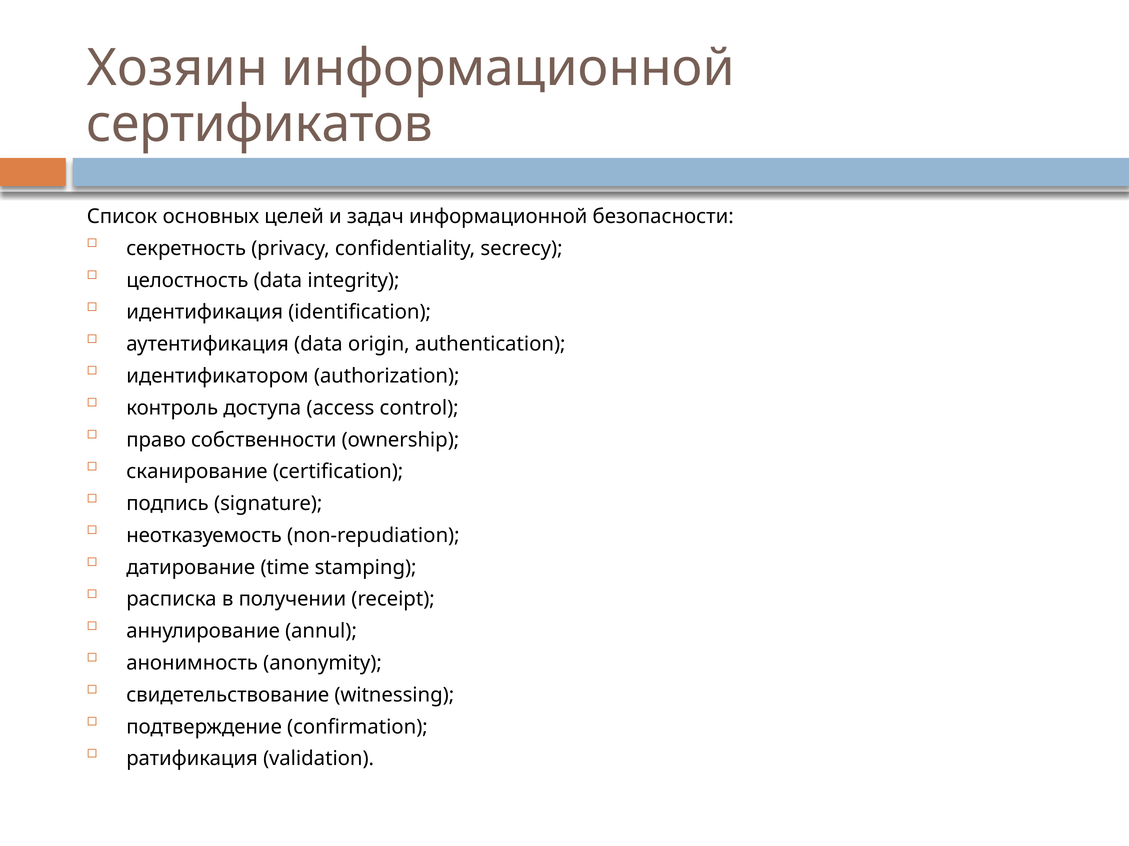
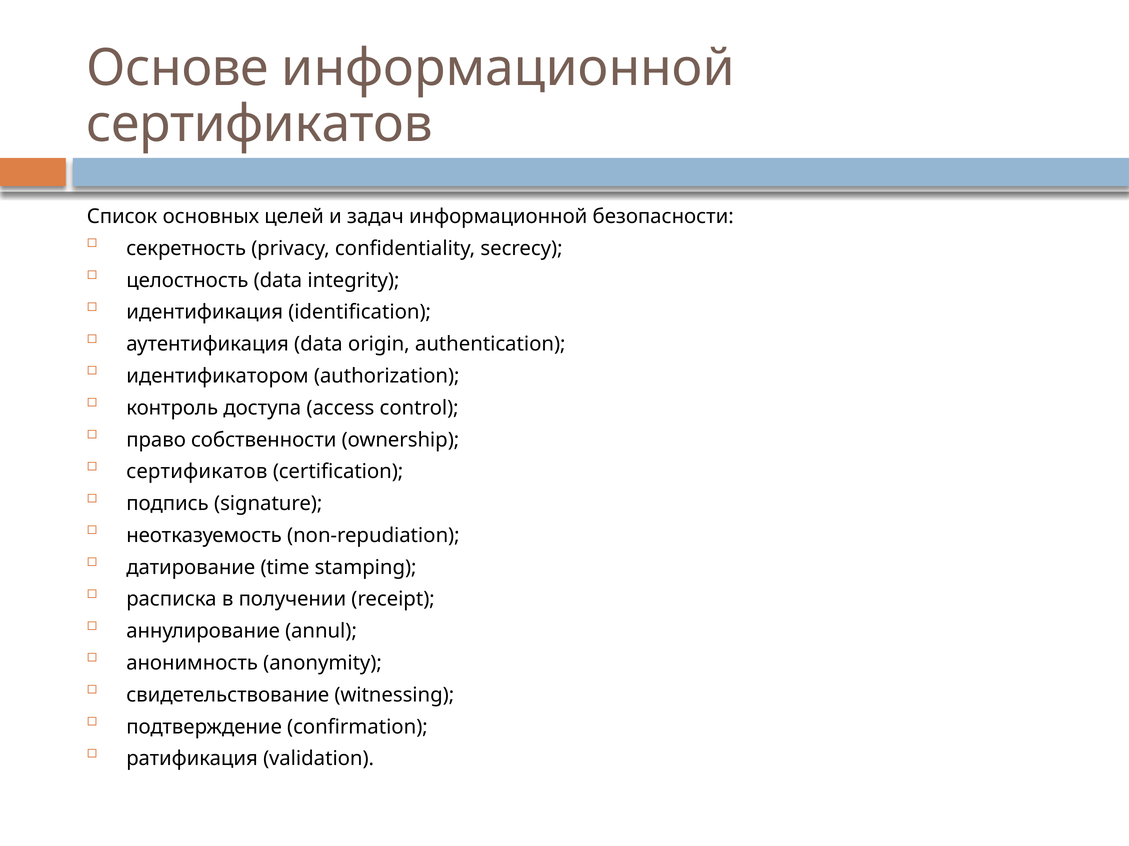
Хозяин: Хозяин -> Основе
сканирование at (197, 472): сканирование -> сертификатов
